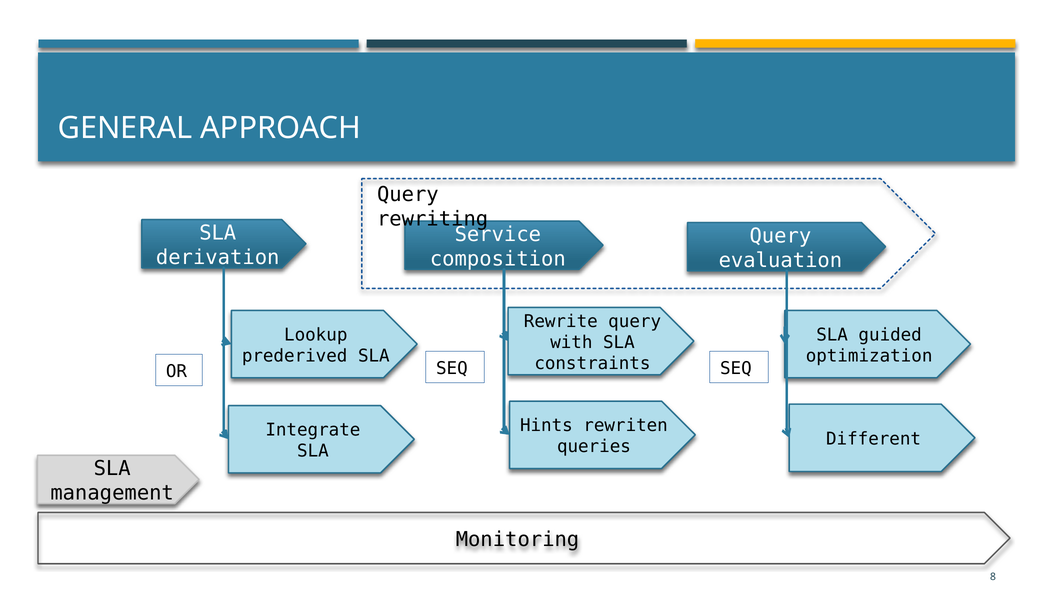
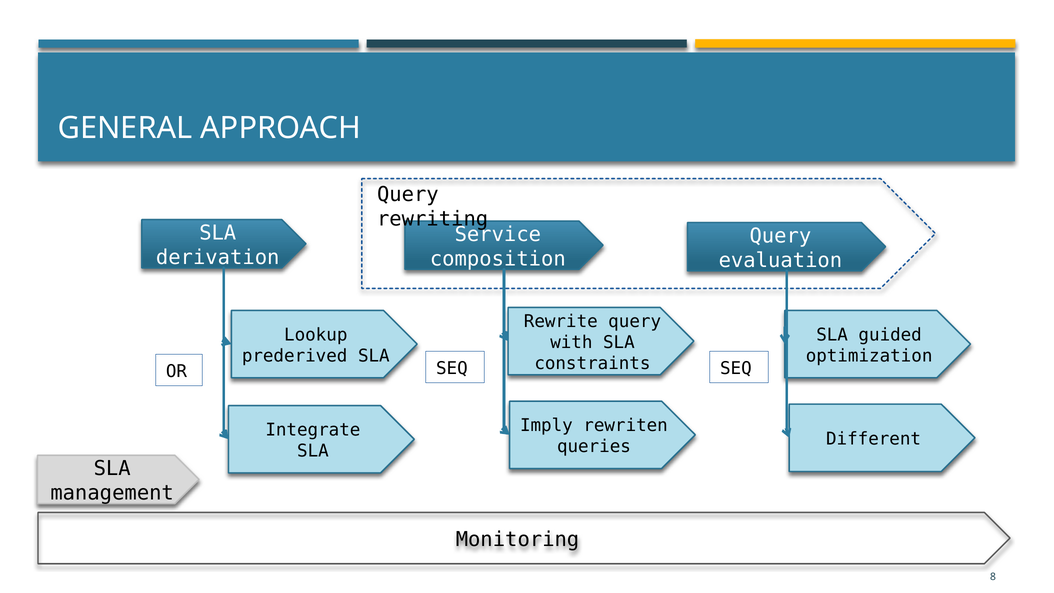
Hints: Hints -> Imply
